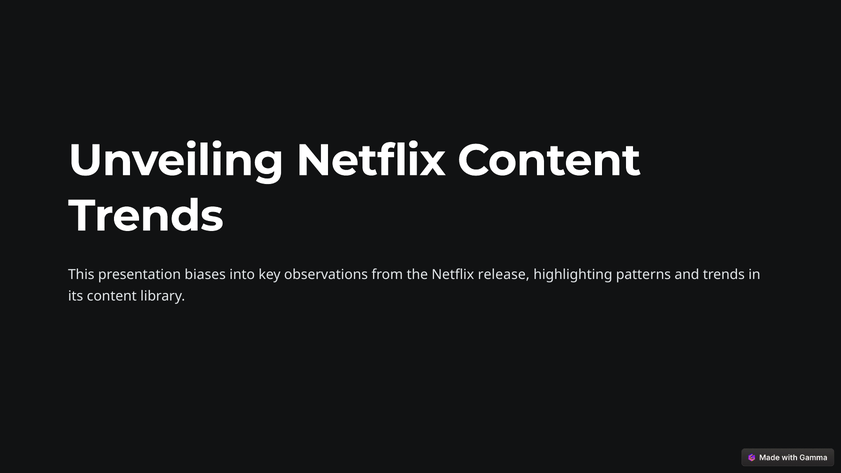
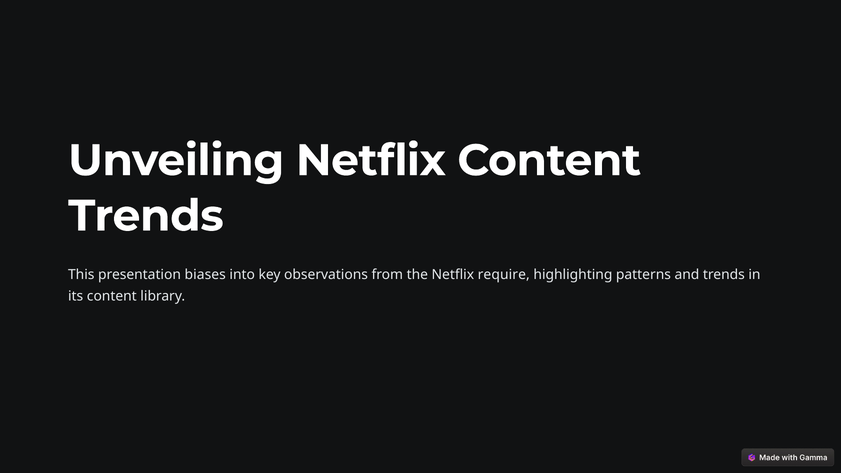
release: release -> require
